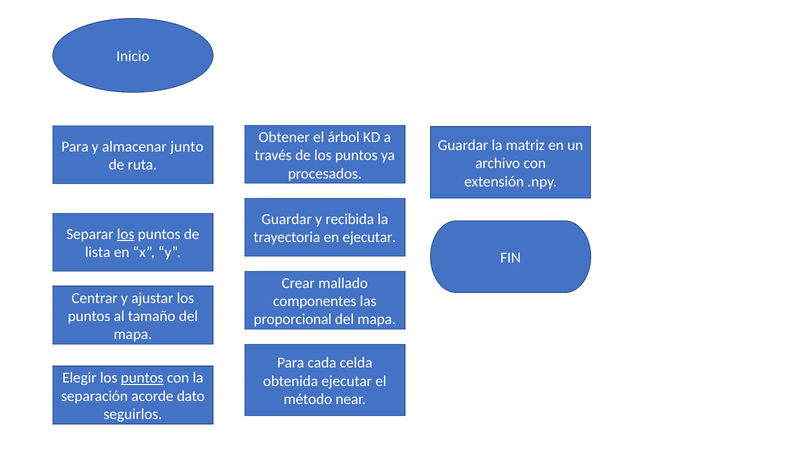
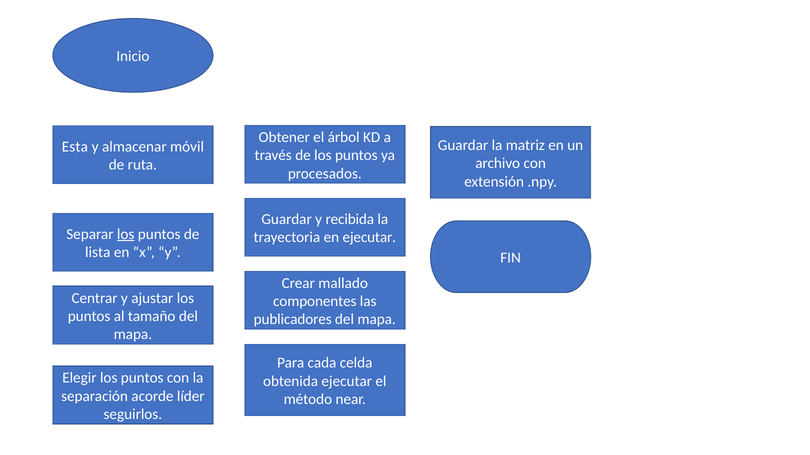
Para at (75, 147): Para -> Esta
junto: junto -> móvil
proporcional: proporcional -> publicadores
puntos at (142, 378) underline: present -> none
dato: dato -> líder
